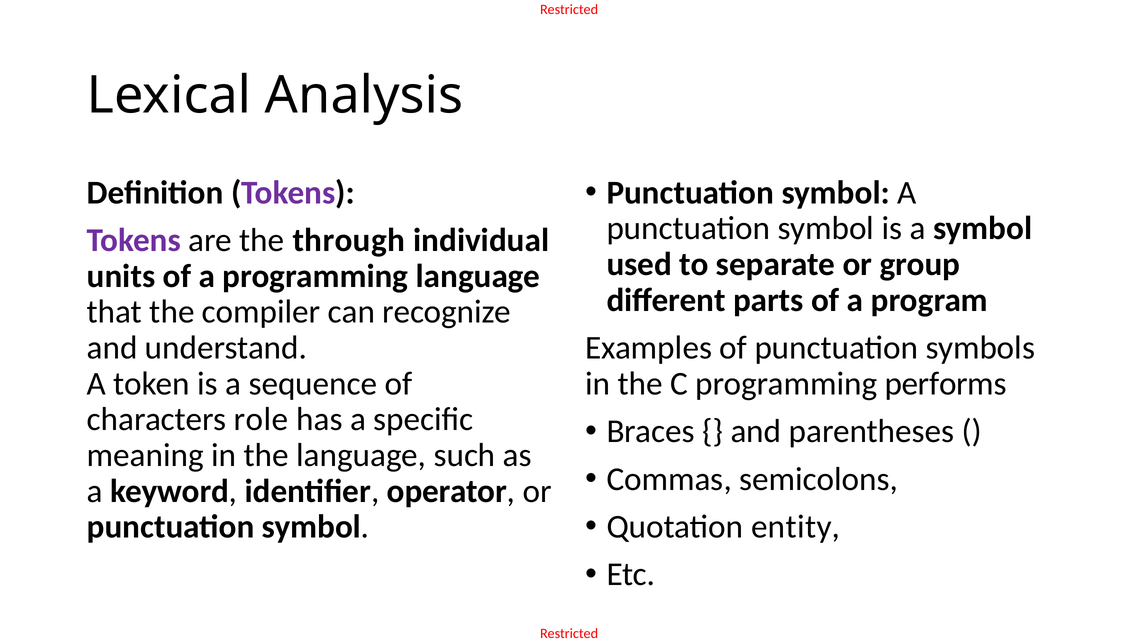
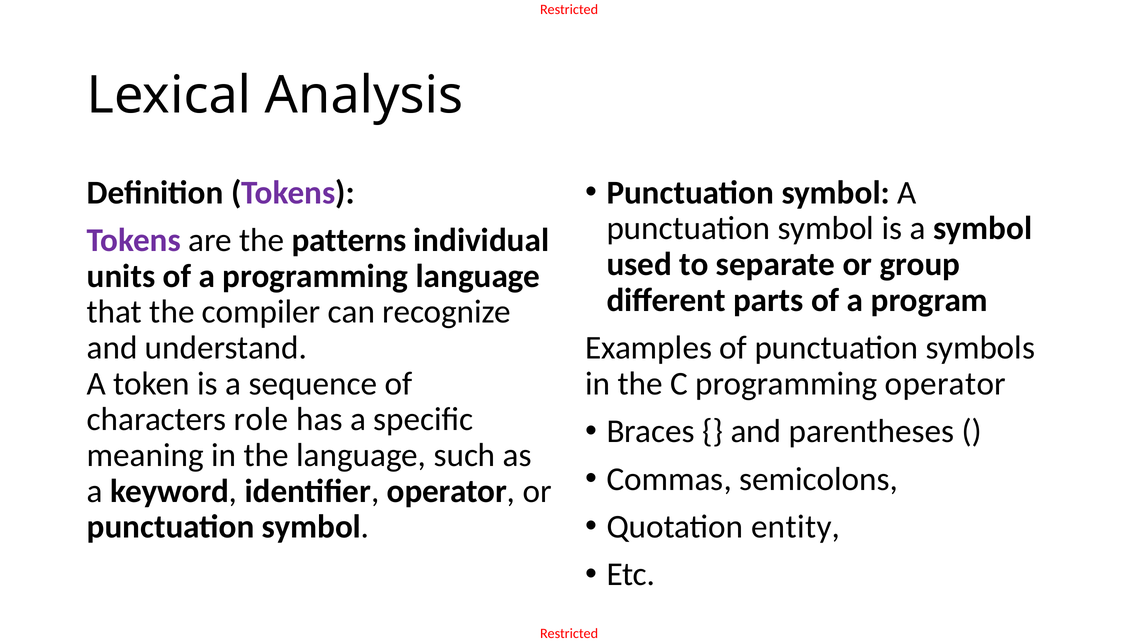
through: through -> patterns
programming performs: performs -> operator
